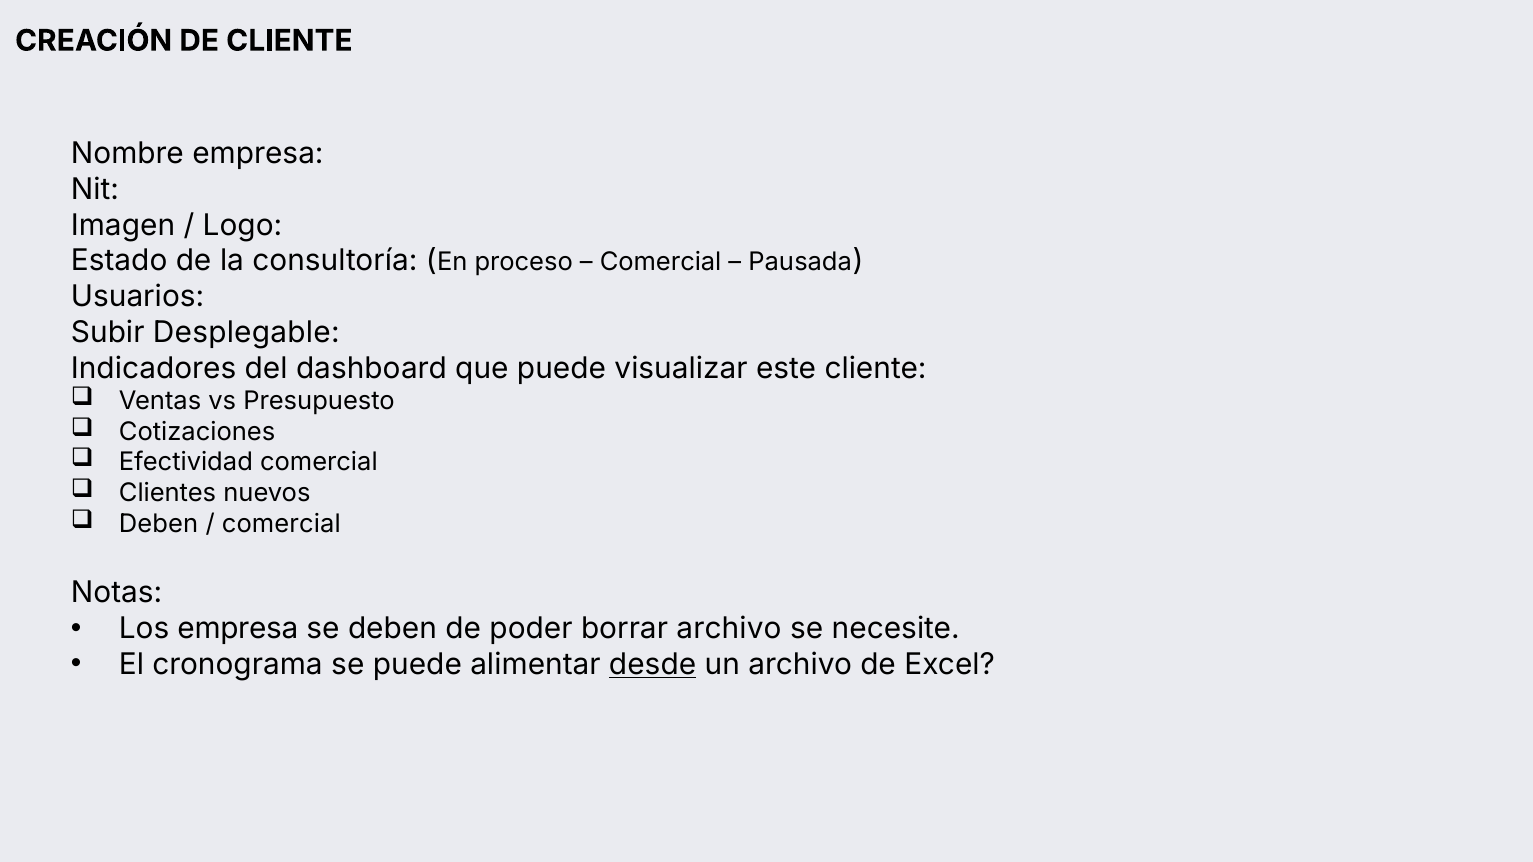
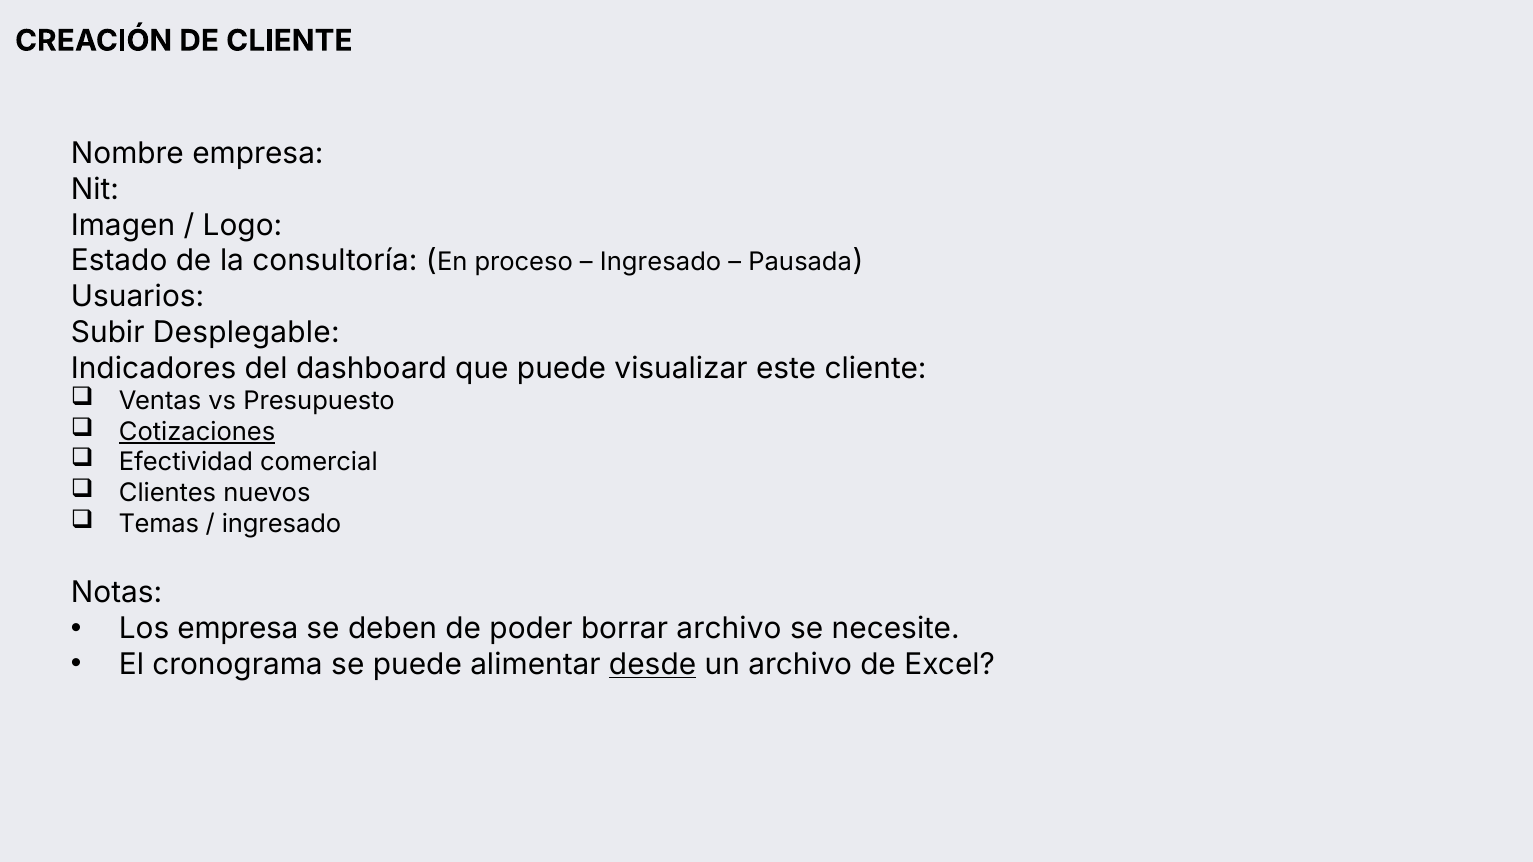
Comercial at (661, 263): Comercial -> Ingresado
Cotizaciones underline: none -> present
Deben at (159, 524): Deben -> Temas
comercial at (281, 524): comercial -> ingresado
